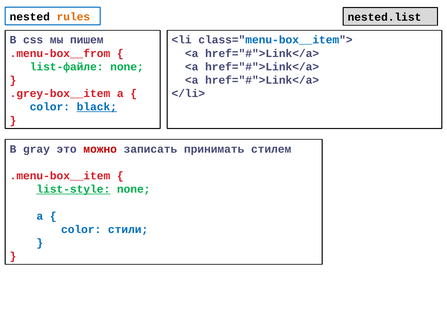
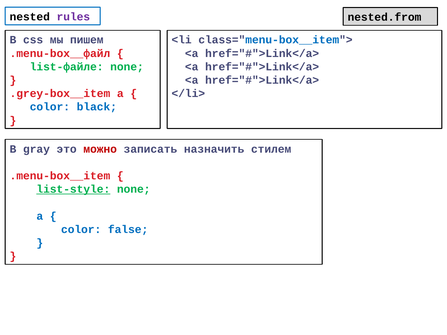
rules colour: orange -> purple
nested.list: nested.list -> nested.from
.menu-box__from: .menu-box__from -> .menu-box__файл
black underline: present -> none
принимать: принимать -> назначить
стили: стили -> false
